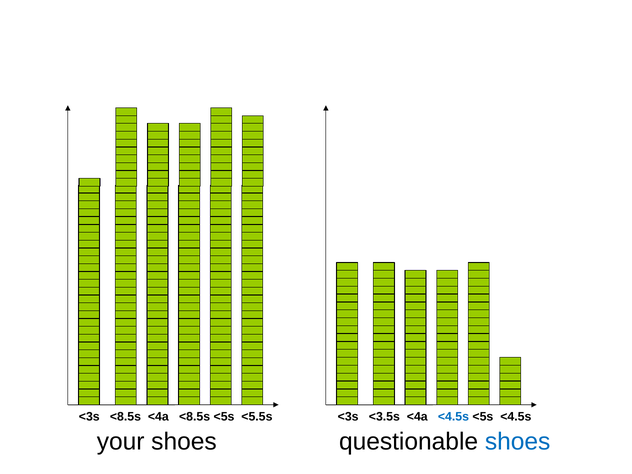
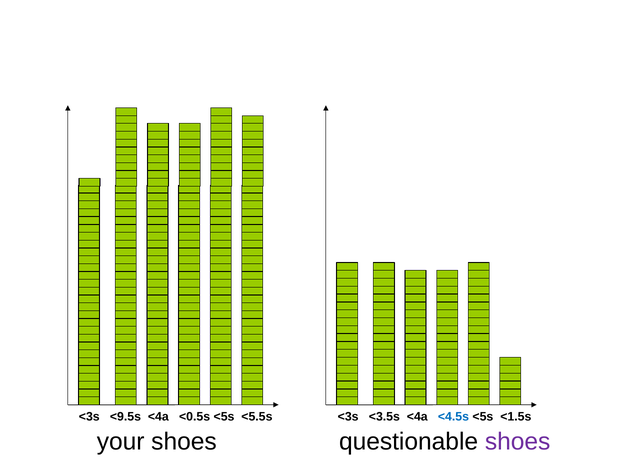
<3s <8.5s: <8.5s -> <9.5s
<4a <8.5s: <8.5s -> <0.5s
<5s <4.5s: <4.5s -> <1.5s
shoes at (518, 442) colour: blue -> purple
